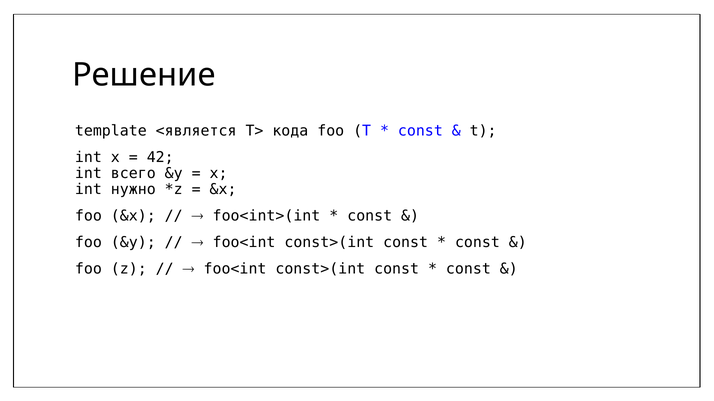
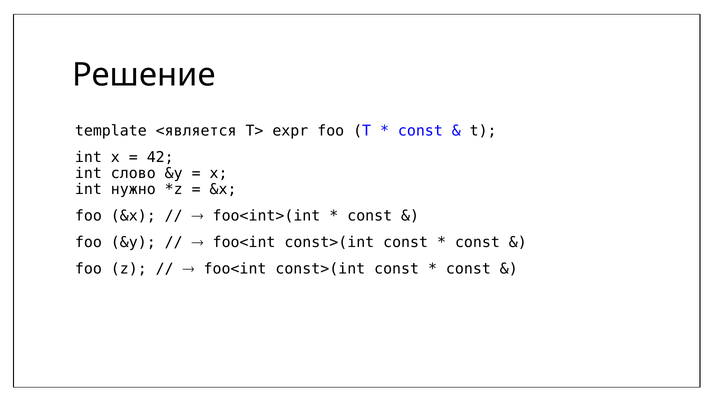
кода: кода -> expr
всего: всего -> слово
